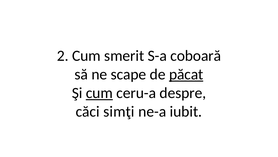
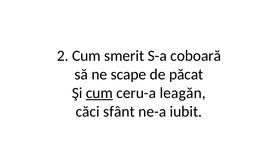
păcat underline: present -> none
despre: despre -> leagăn
simţi: simţi -> sfânt
